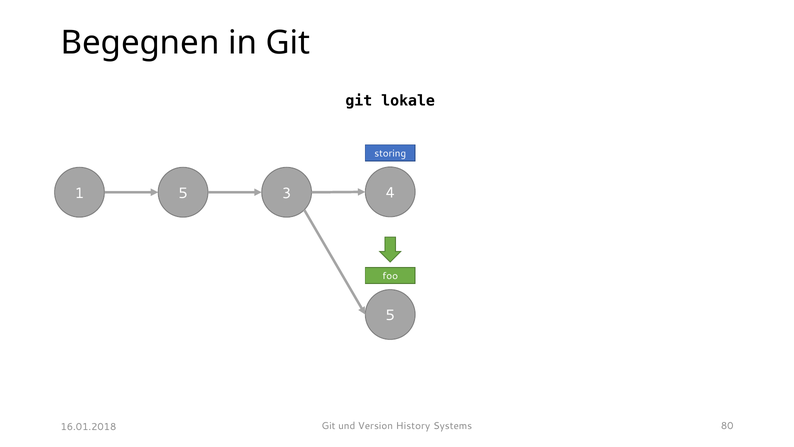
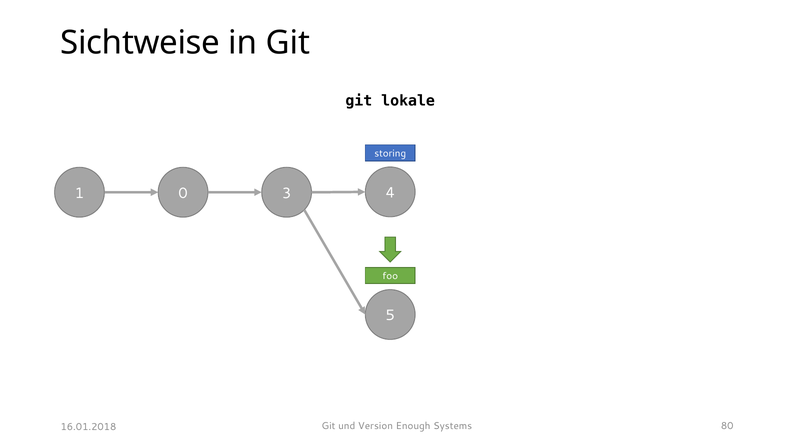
Begegnen: Begegnen -> Sichtweise
1 5: 5 -> 0
History: History -> Enough
